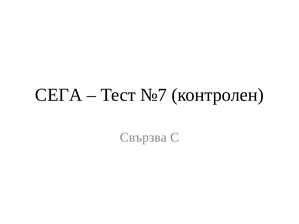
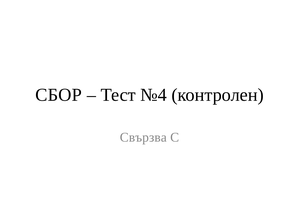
СЕГА: СЕГА -> СБОР
№7: №7 -> №4
